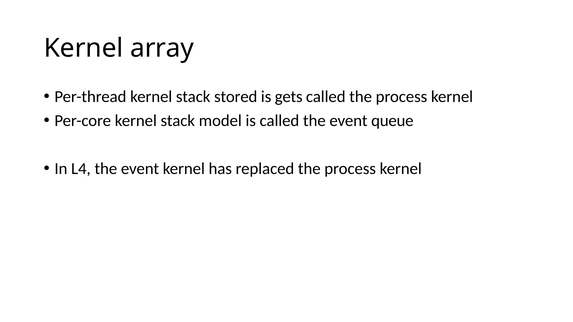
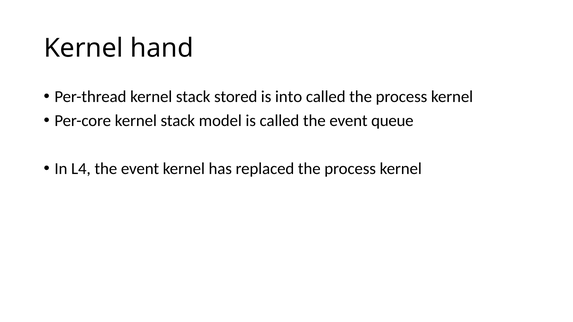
array: array -> hand
gets: gets -> into
